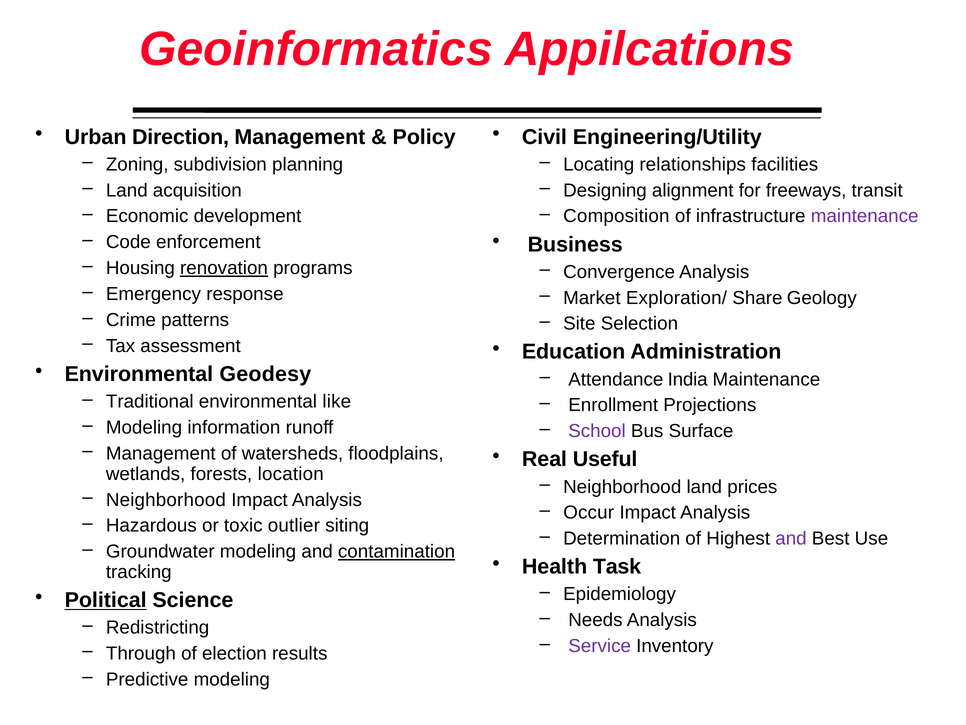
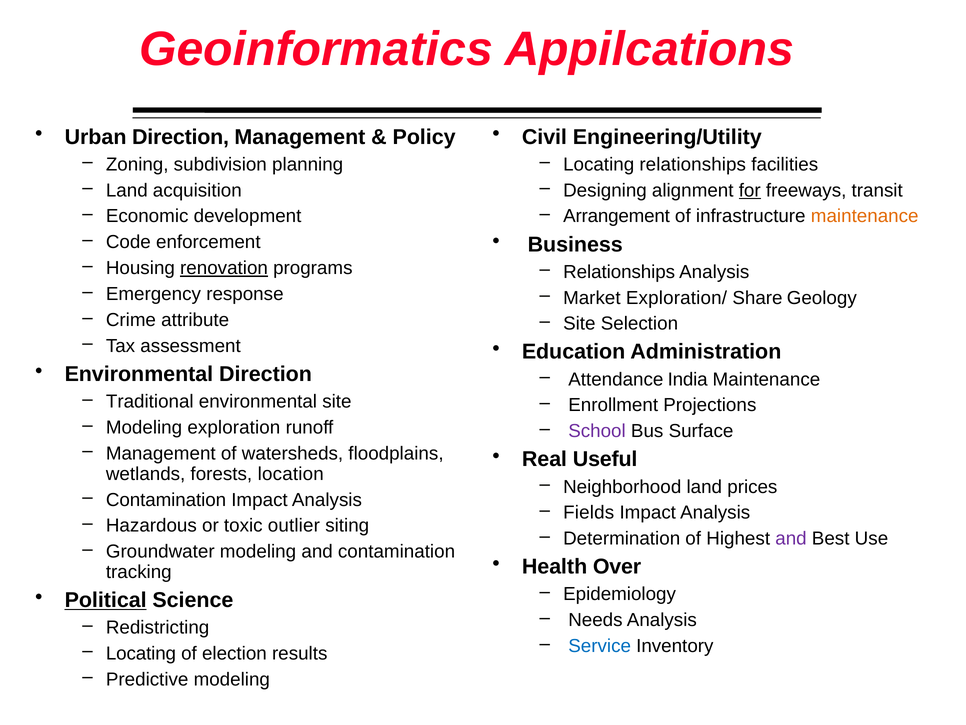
for underline: none -> present
Composition: Composition -> Arrangement
maintenance at (865, 216) colour: purple -> orange
Convergence at (619, 272): Convergence -> Relationships
patterns: patterns -> attribute
Environmental Geodesy: Geodesy -> Direction
environmental like: like -> site
information: information -> exploration
Neighborhood at (166, 499): Neighborhood -> Contamination
Occur: Occur -> Fields
contamination at (397, 551) underline: present -> none
Task: Task -> Over
Service colour: purple -> blue
Through at (141, 653): Through -> Locating
